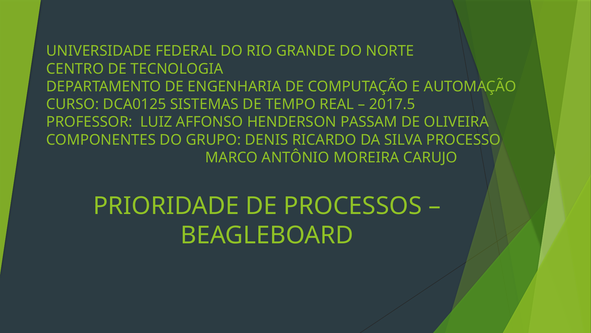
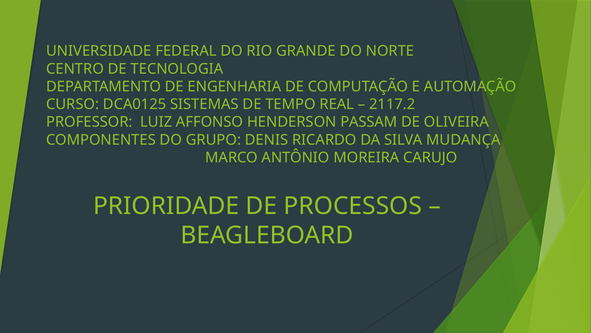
2017.5: 2017.5 -> 2117.2
PROCESSO: PROCESSO -> MUDANÇA
